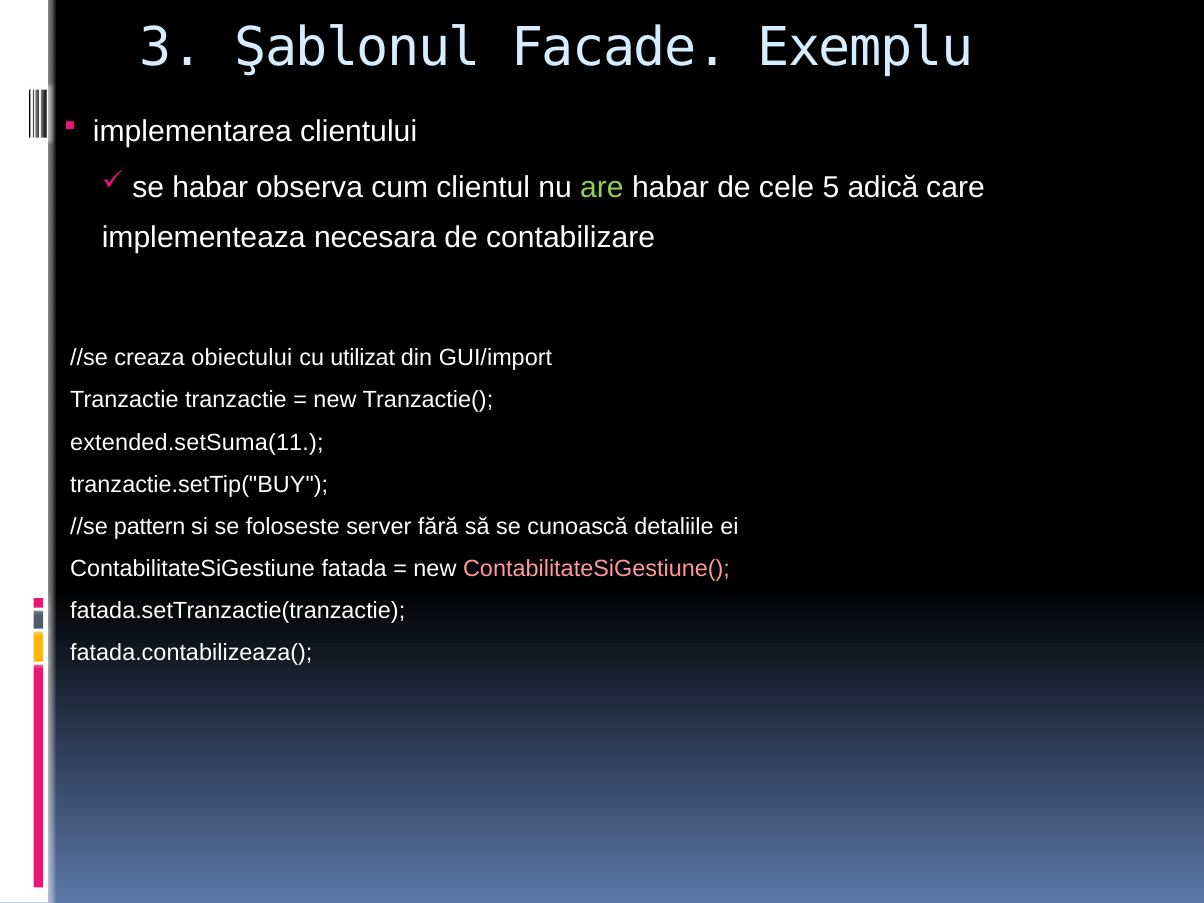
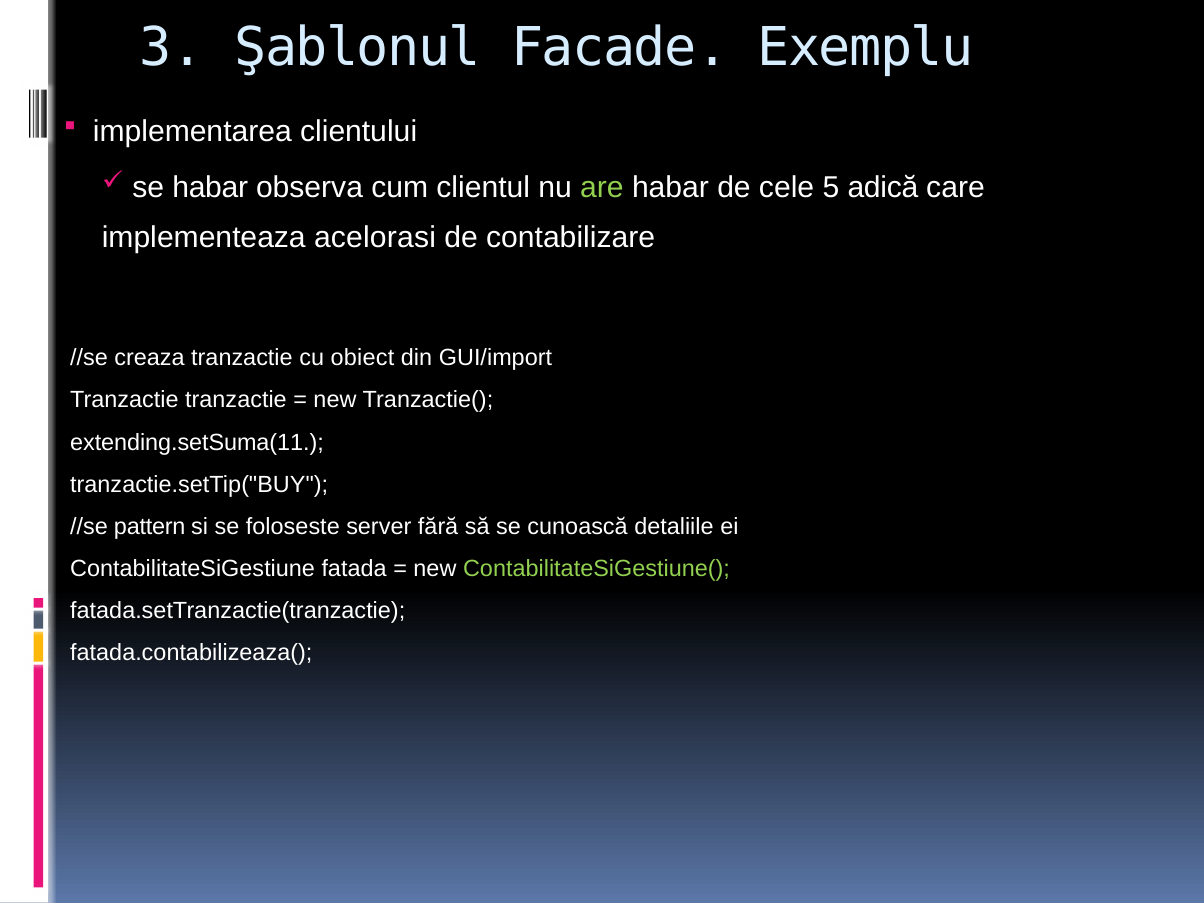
necesara: necesara -> acelorasi
creaza obiectului: obiectului -> tranzactie
utilizat: utilizat -> obiect
extended.setSuma(11: extended.setSuma(11 -> extending.setSuma(11
ContabilitateSiGestiune( colour: pink -> light green
